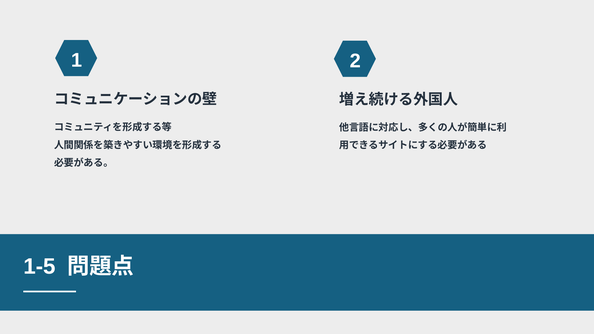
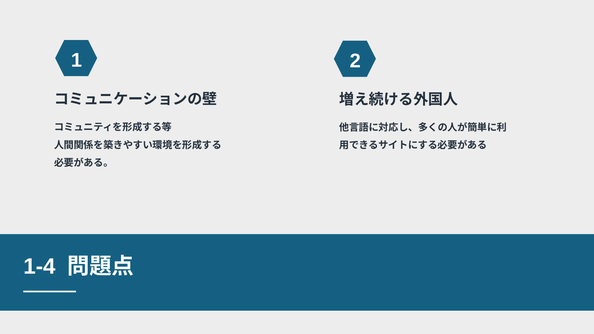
1-5: 1-5 -> 1-4
